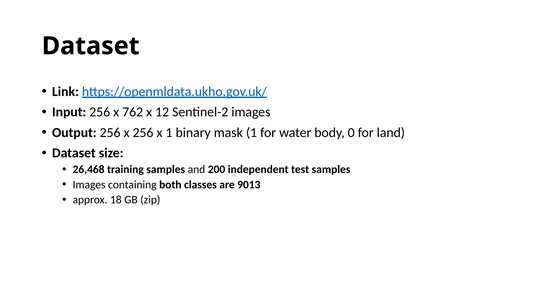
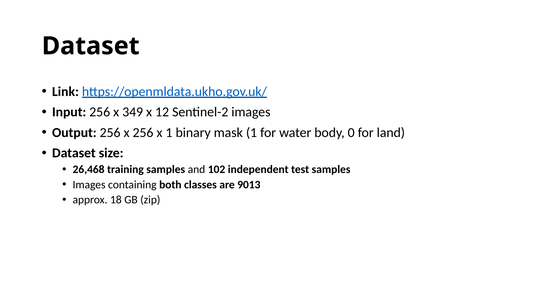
762: 762 -> 349
200: 200 -> 102
